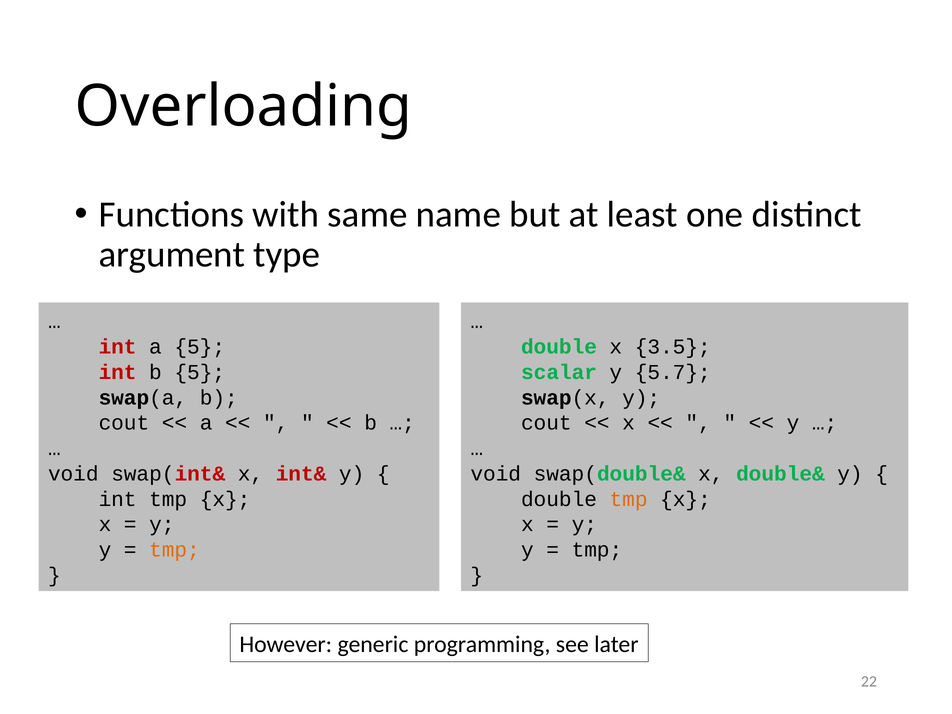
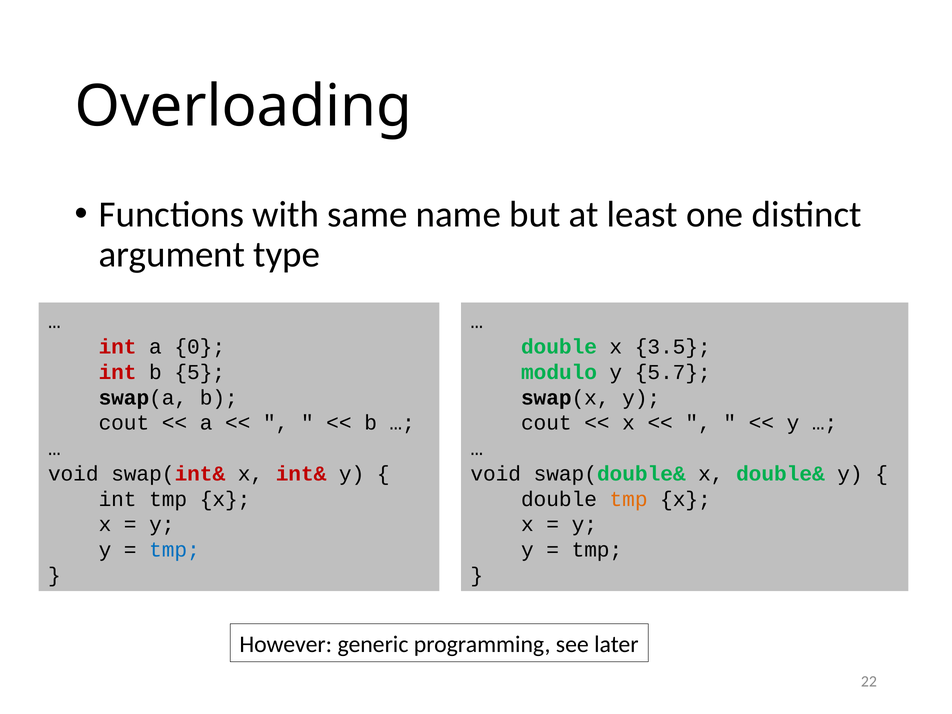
a 5: 5 -> 0
scalar: scalar -> modulo
tmp at (175, 550) colour: orange -> blue
